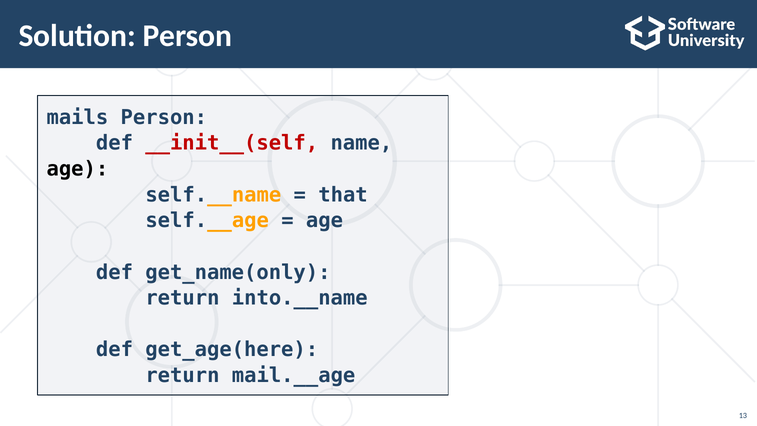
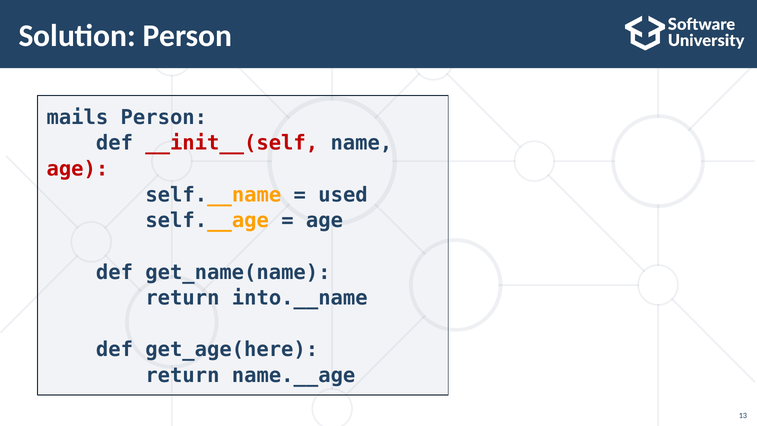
age at (77, 169) colour: black -> red
that: that -> used
get_name(only: get_name(only -> get_name(name
mail.__age: mail.__age -> name.__age
